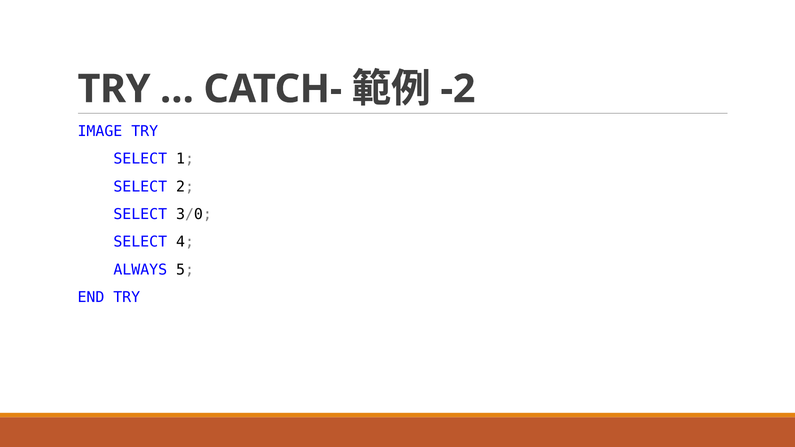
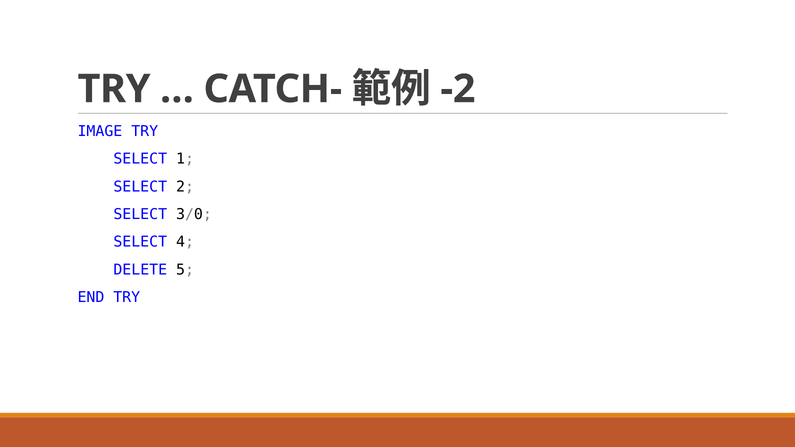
ALWAYS: ALWAYS -> DELETE
